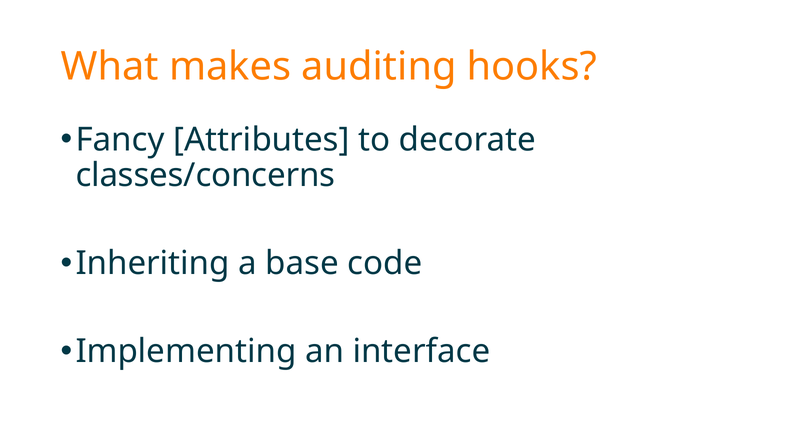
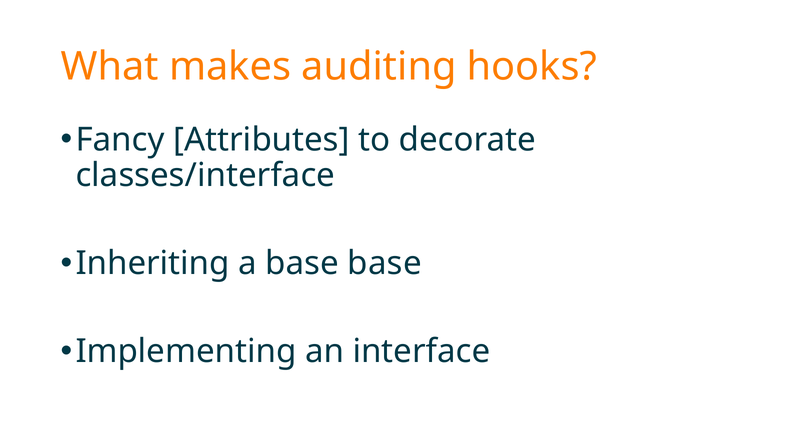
classes/concerns: classes/concerns -> classes/interface
base code: code -> base
